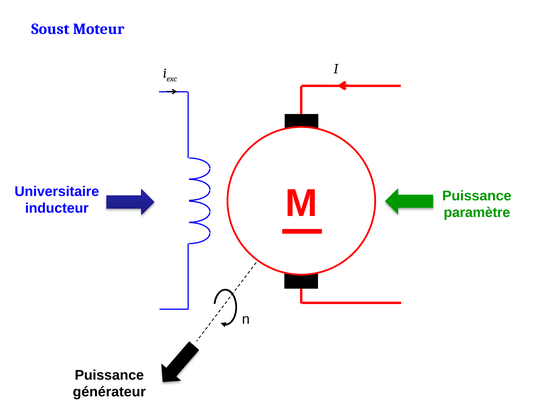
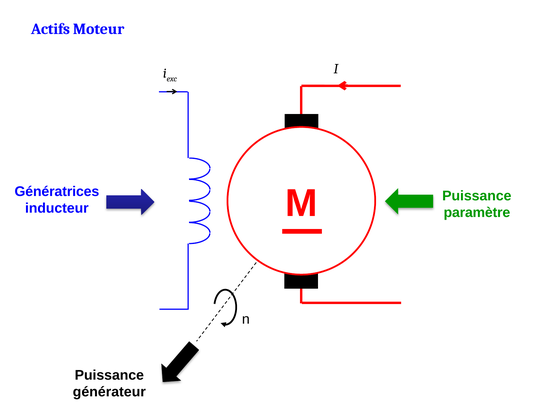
Soust: Soust -> Actifs
Universitaire: Universitaire -> Génératrices
